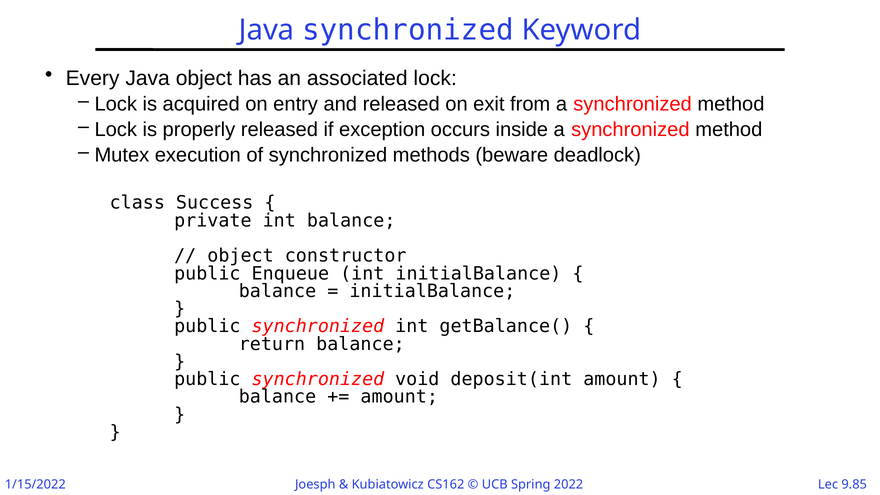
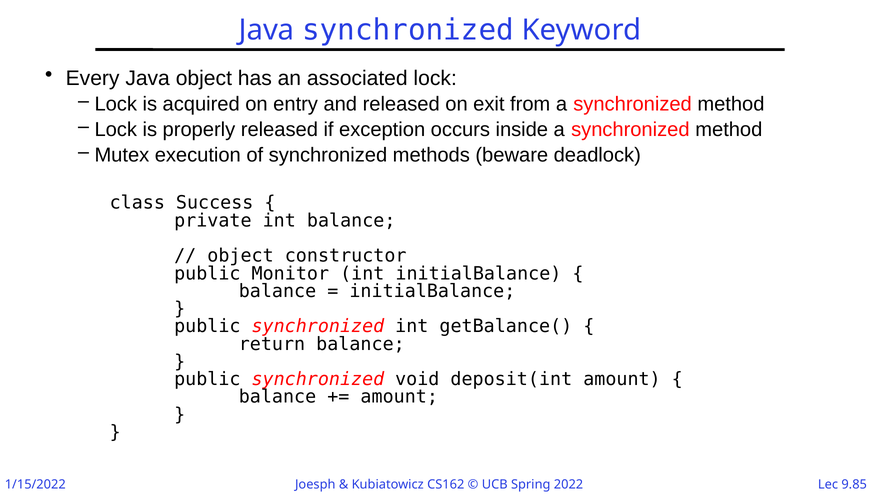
Enqueue: Enqueue -> Monitor
